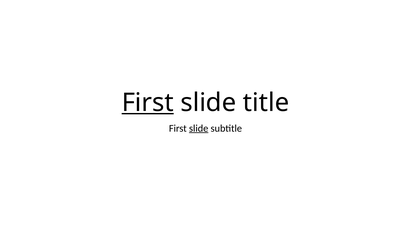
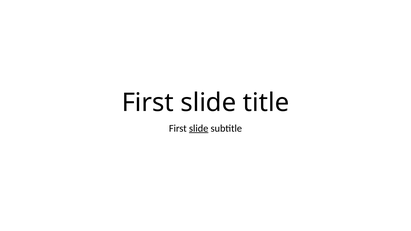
First at (148, 103) underline: present -> none
